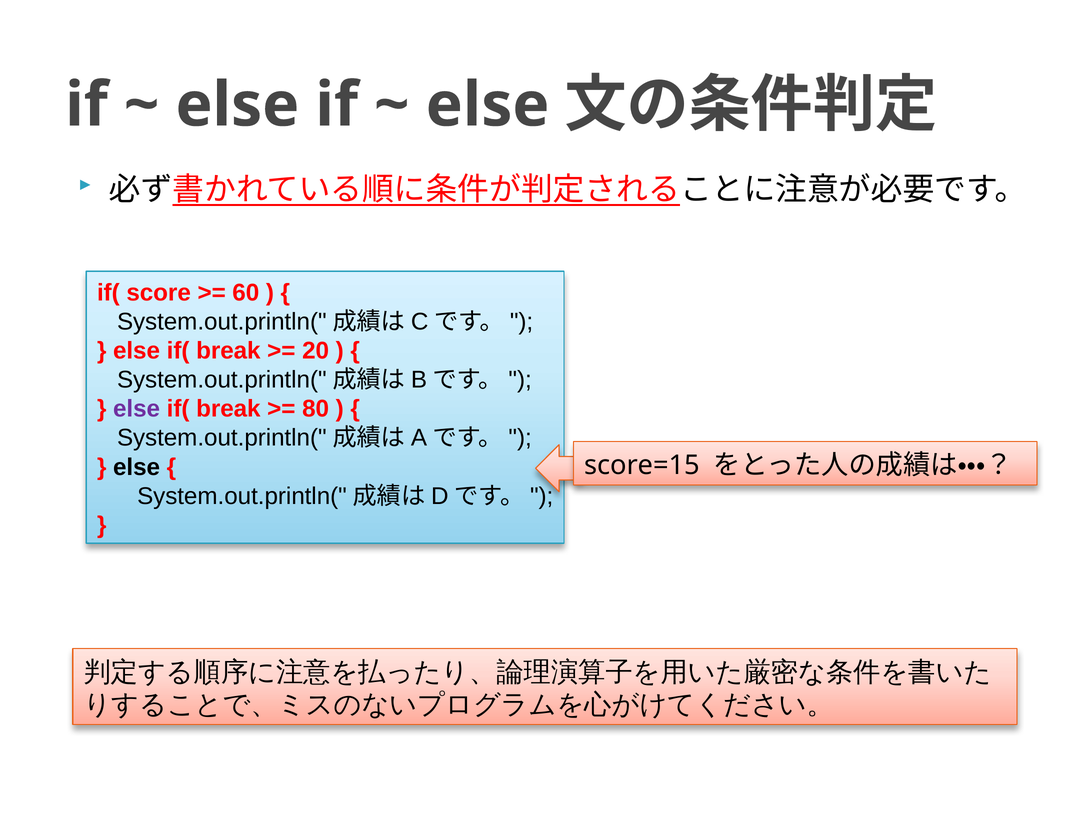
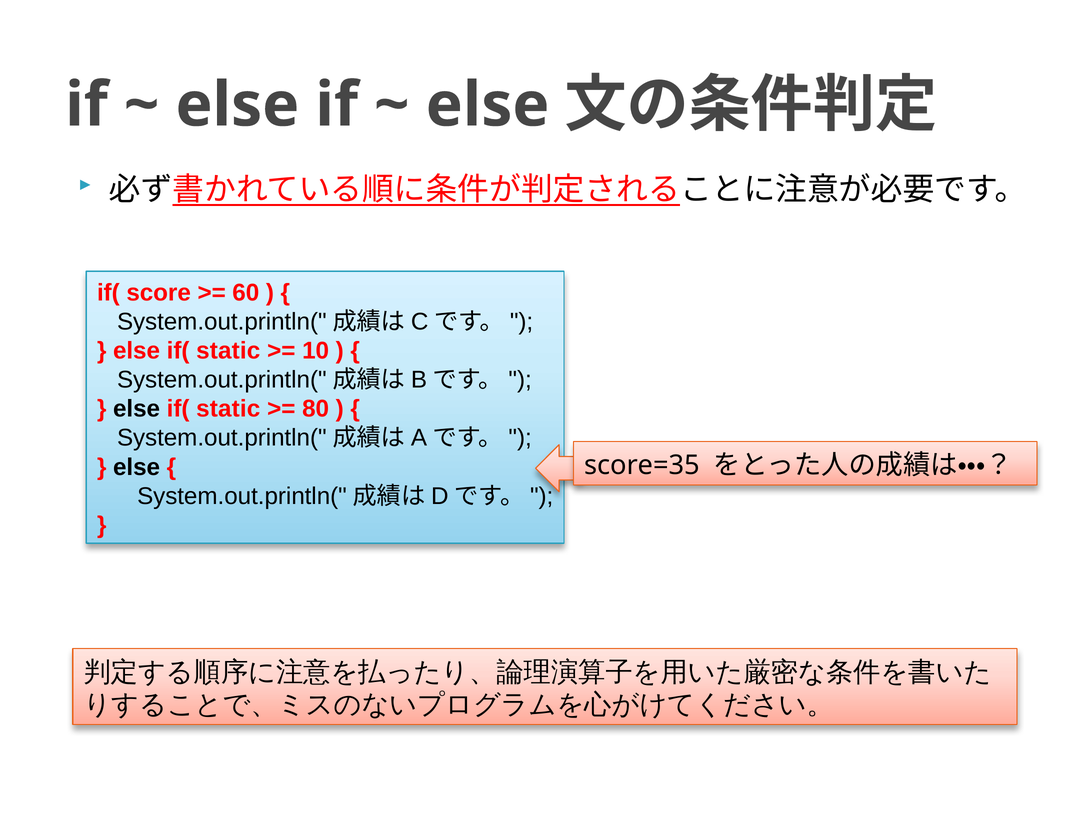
break at (228, 351): break -> static
20: 20 -> 10
else at (137, 409) colour: purple -> black
break at (228, 409): break -> static
score=15: score=15 -> score=35
